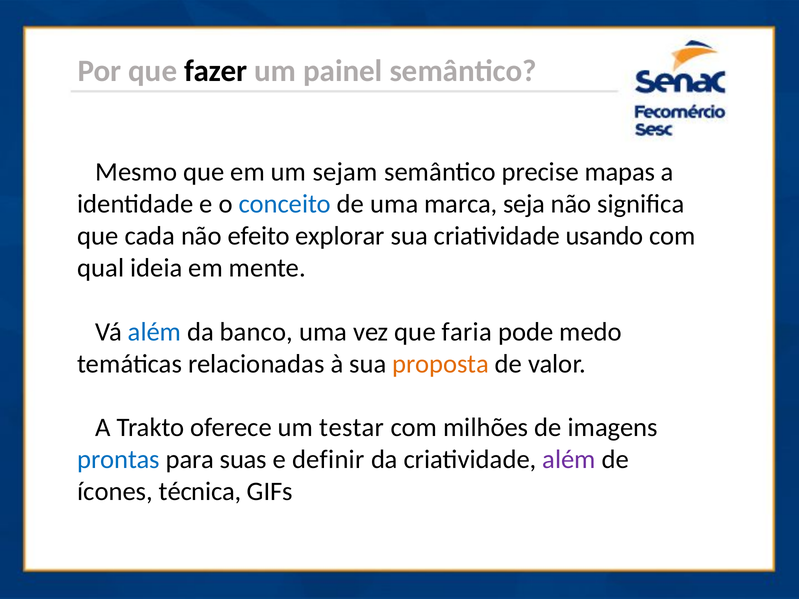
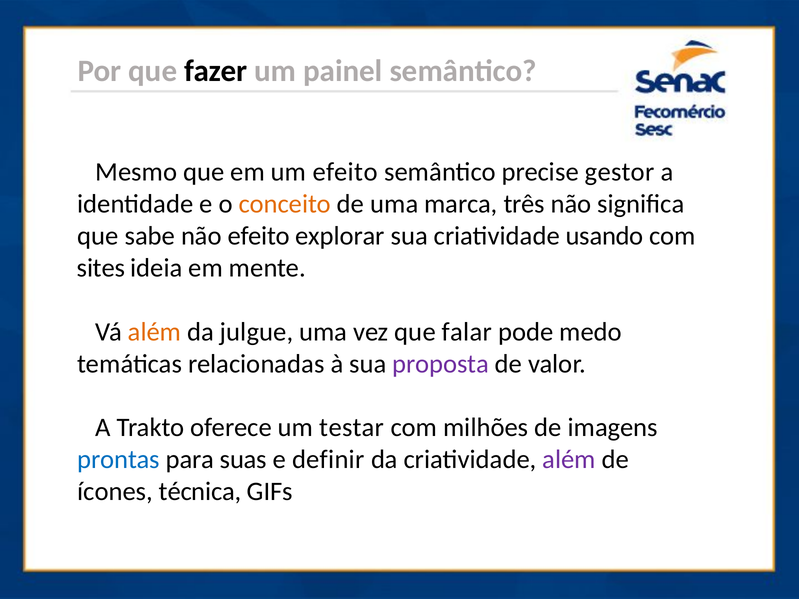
um sejam: sejam -> efeito
mapas: mapas -> gestor
conceito colour: blue -> orange
seja: seja -> três
cada: cada -> sabe
qual: qual -> sites
além at (154, 332) colour: blue -> orange
banco: banco -> julgue
faria: faria -> falar
proposta colour: orange -> purple
